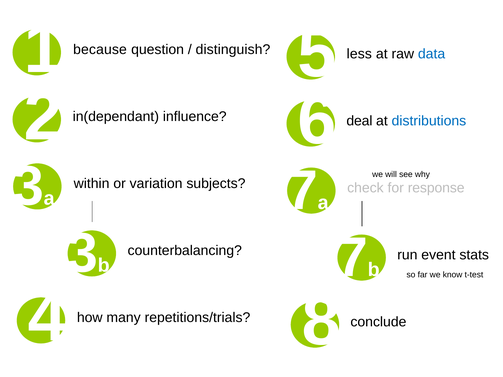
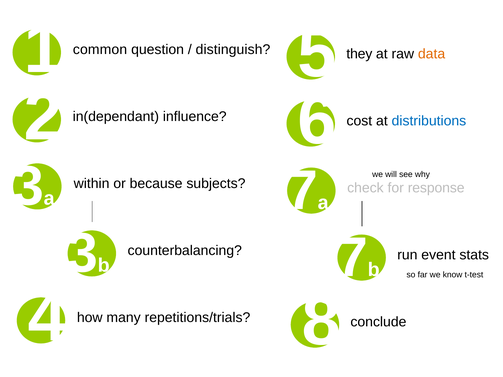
because: because -> common
less: less -> they
data colour: blue -> orange
deal: deal -> cost
variation: variation -> because
